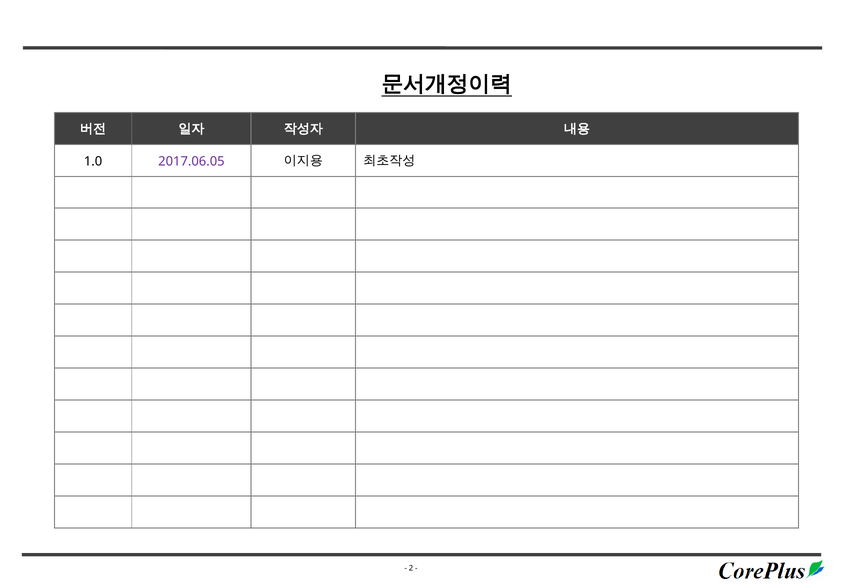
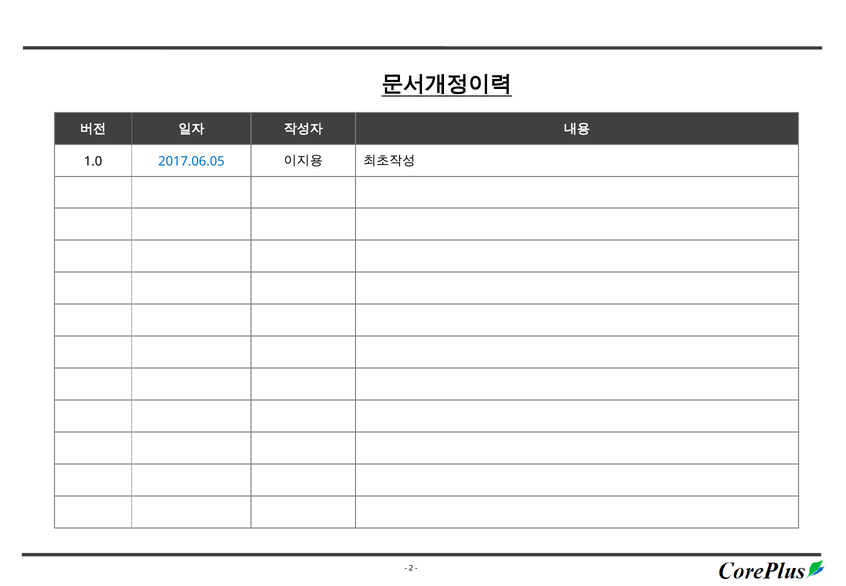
2017.06.05 colour: purple -> blue
